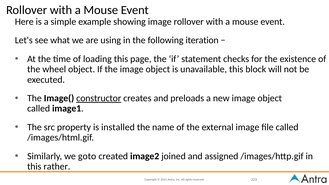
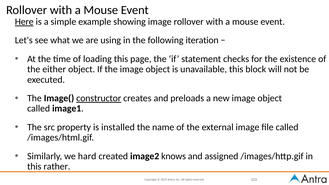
Here underline: none -> present
wheel: wheel -> either
goto: goto -> hard
joined: joined -> knows
